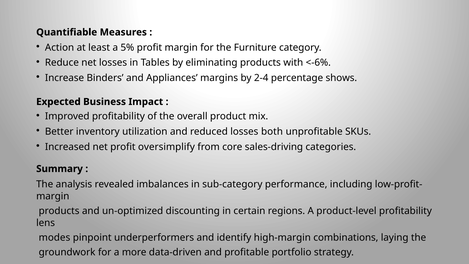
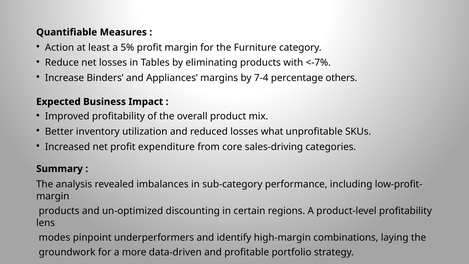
<-6%: <-6% -> <-7%
2-4: 2-4 -> 7-4
shows: shows -> others
both: both -> what
oversimplify: oversimplify -> expenditure
